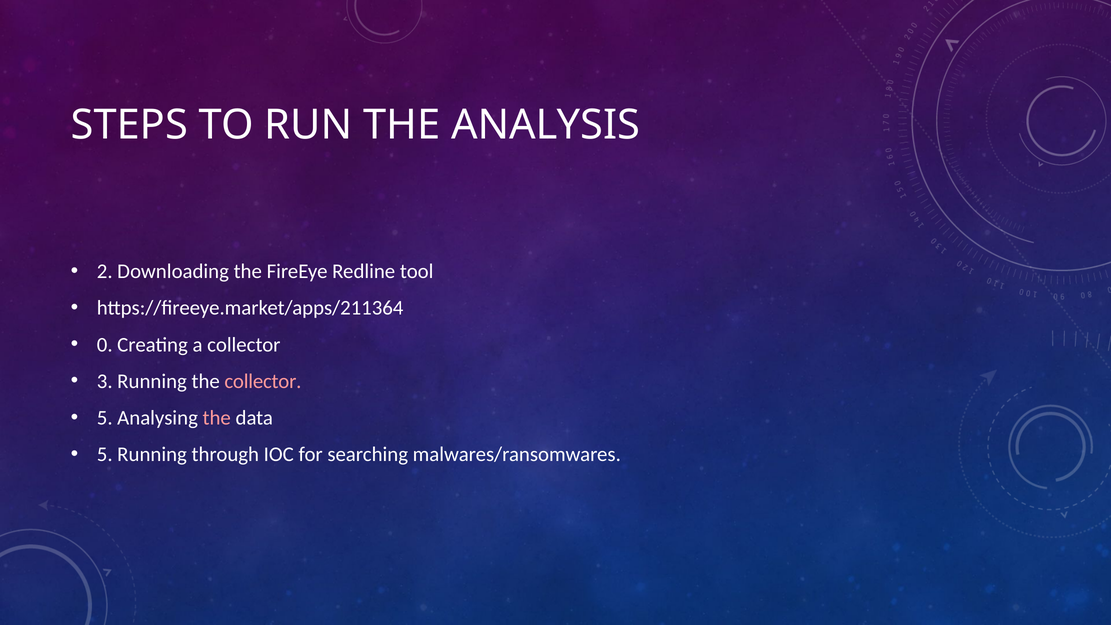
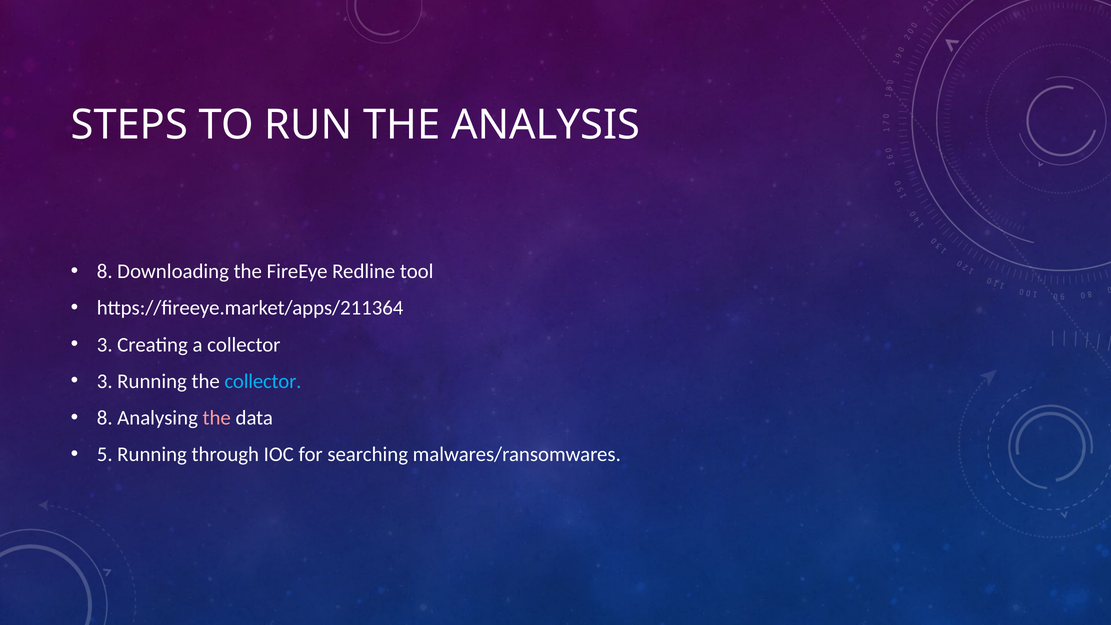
2 at (105, 271): 2 -> 8
0 at (105, 345): 0 -> 3
collector at (263, 381) colour: pink -> light blue
5 at (105, 418): 5 -> 8
